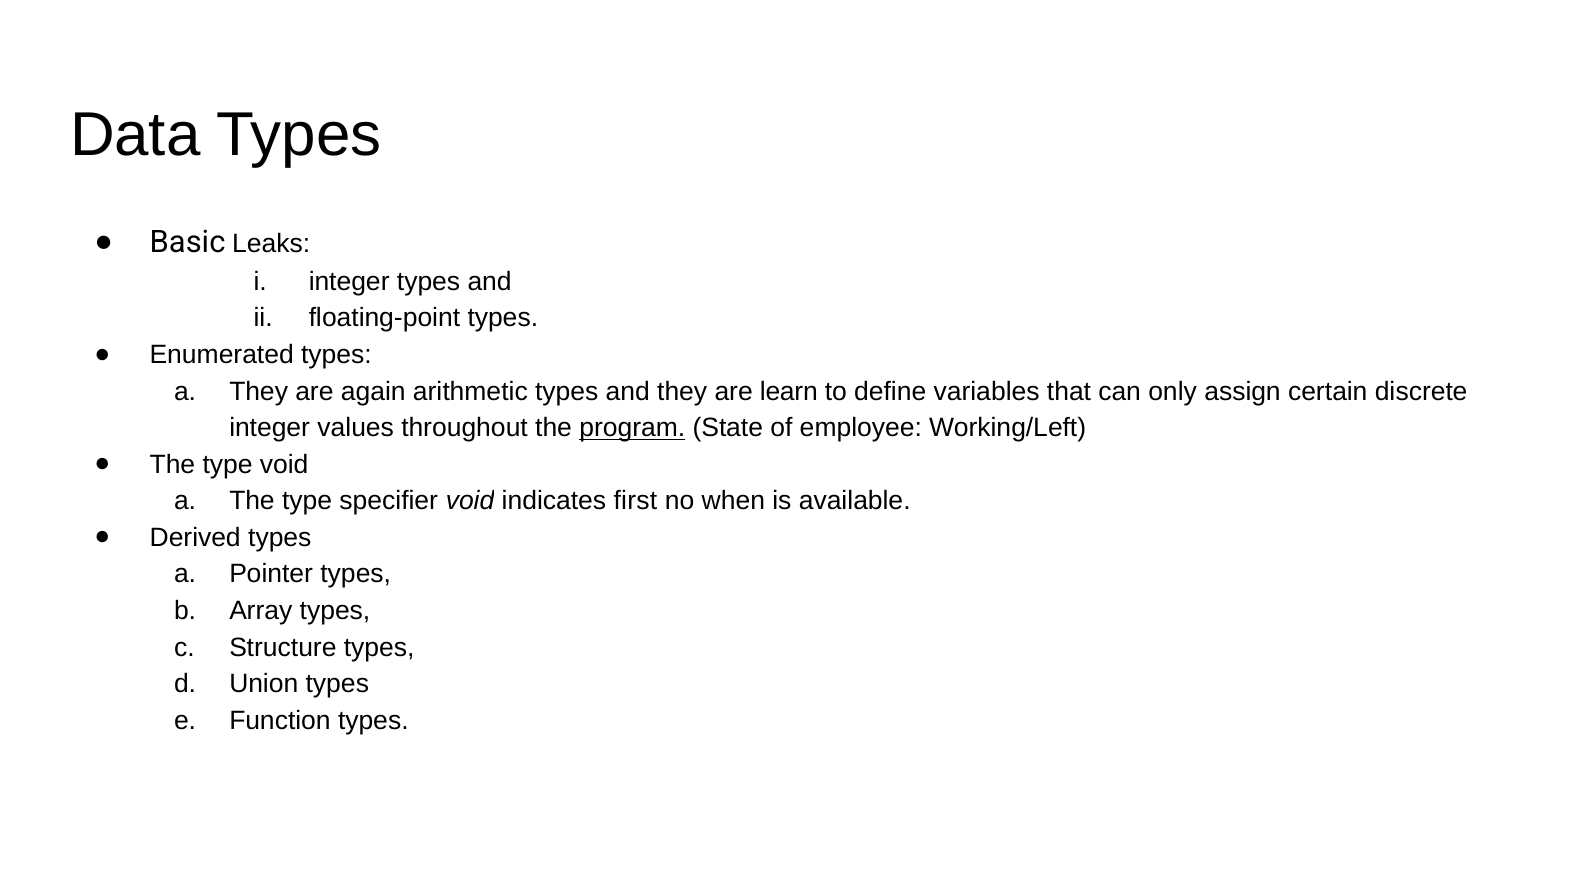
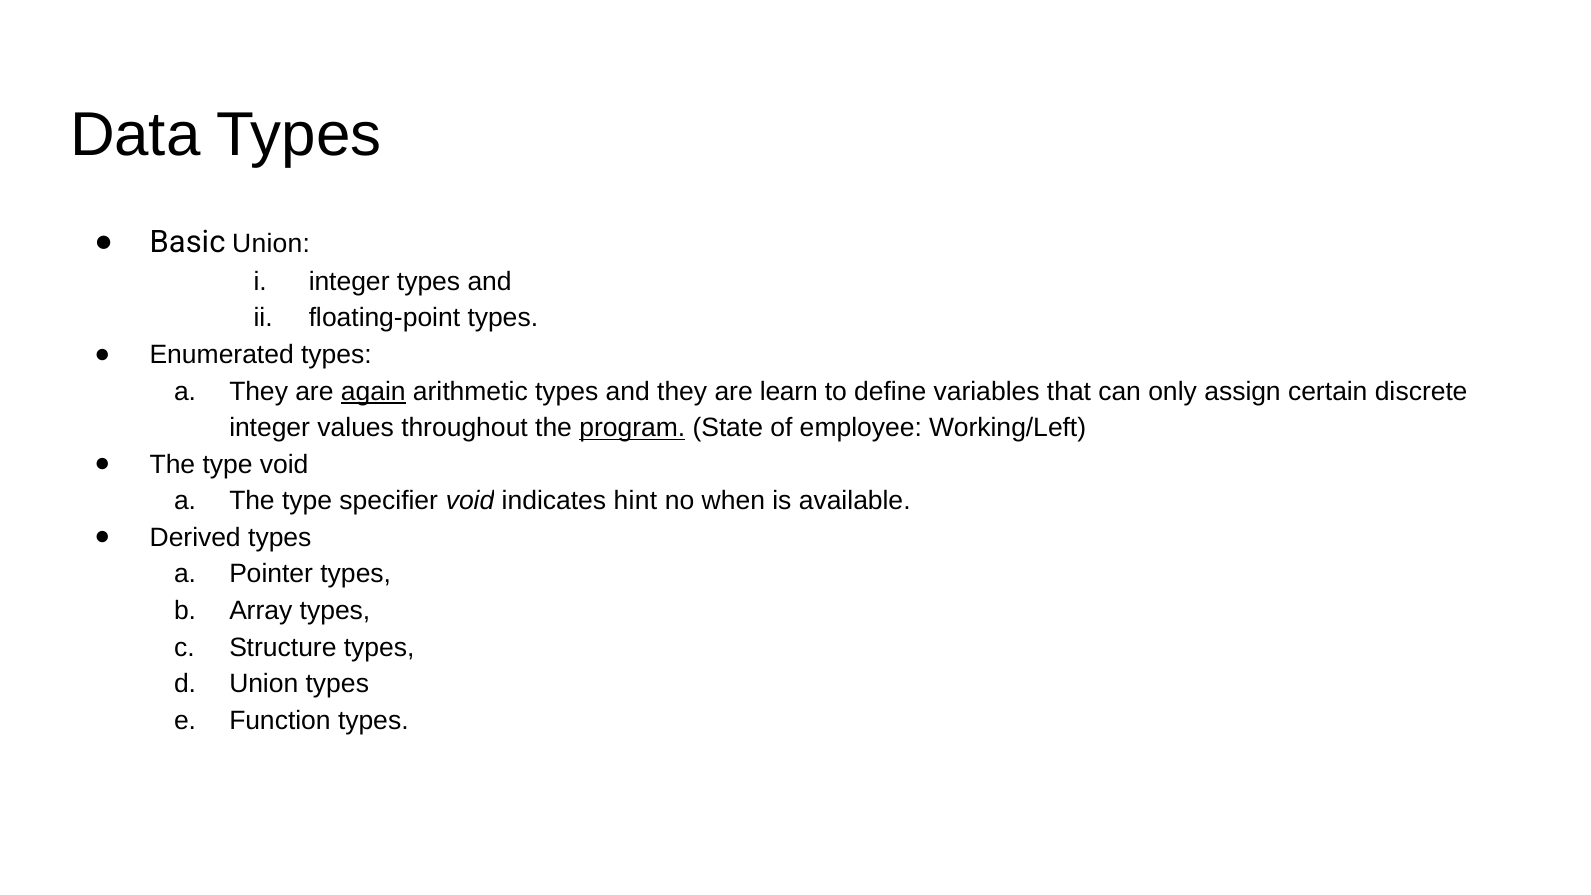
Basic Leaks: Leaks -> Union
again underline: none -> present
first: first -> hint
